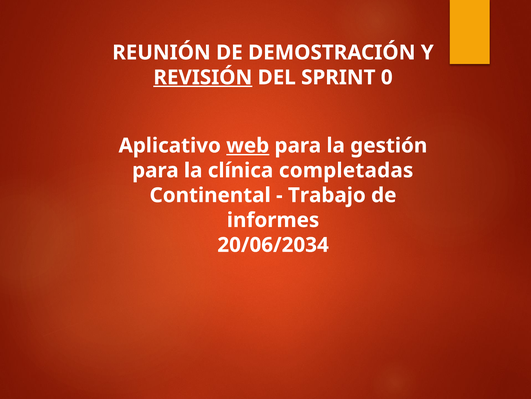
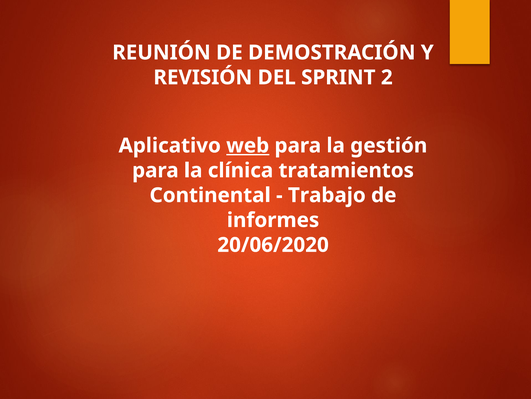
REVISIÓN underline: present -> none
0: 0 -> 2
completadas: completadas -> tratamientos
20/06/2034: 20/06/2034 -> 20/06/2020
